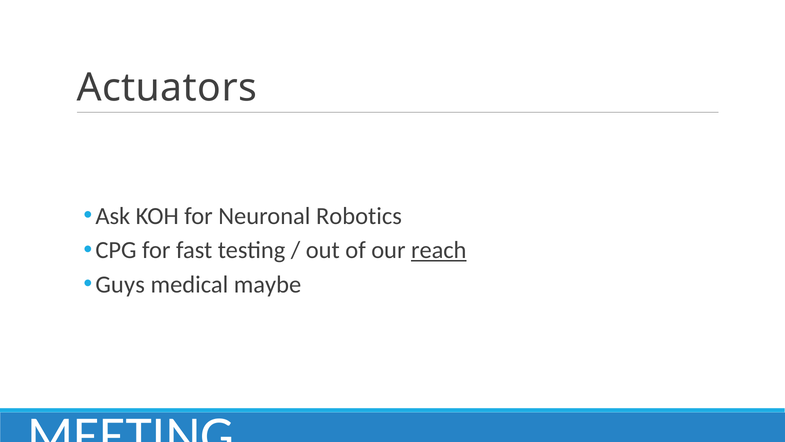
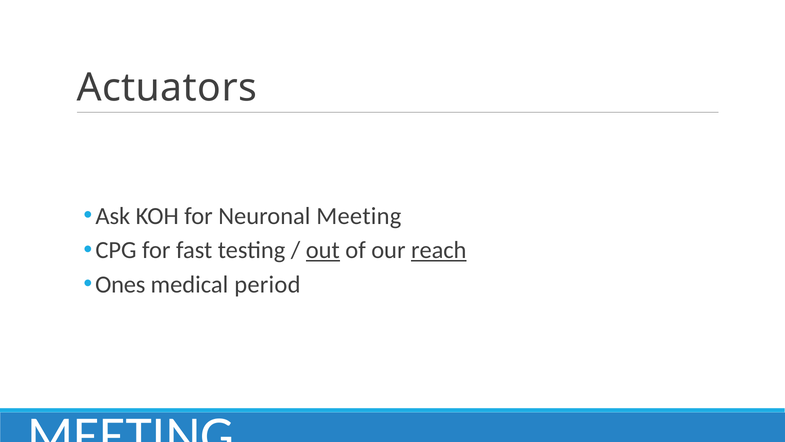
Neuronal Robotics: Robotics -> Meeting
out underline: none -> present
Guys: Guys -> Ones
maybe: maybe -> period
